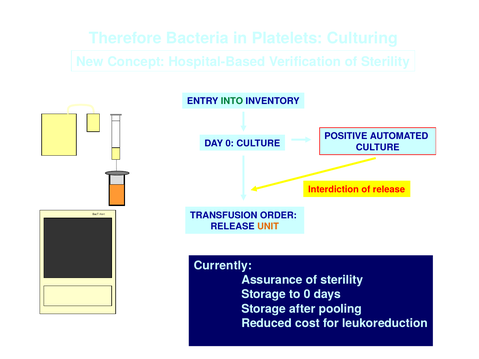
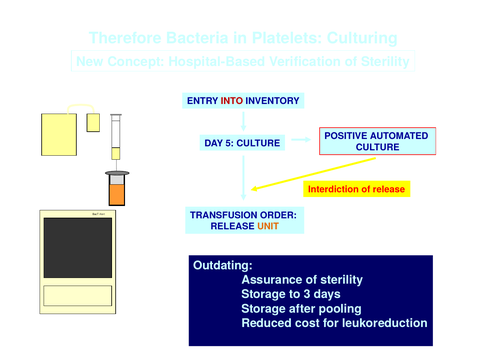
INTO colour: green -> red
DAY 0: 0 -> 5
Currently: Currently -> Outdating
to 0: 0 -> 3
